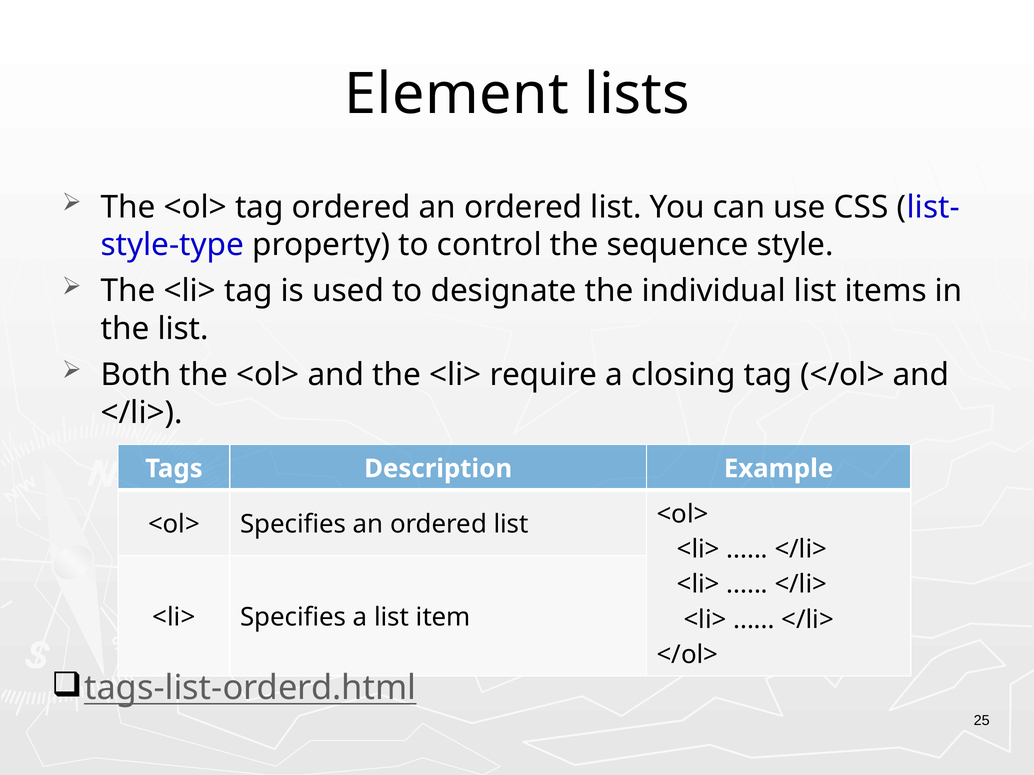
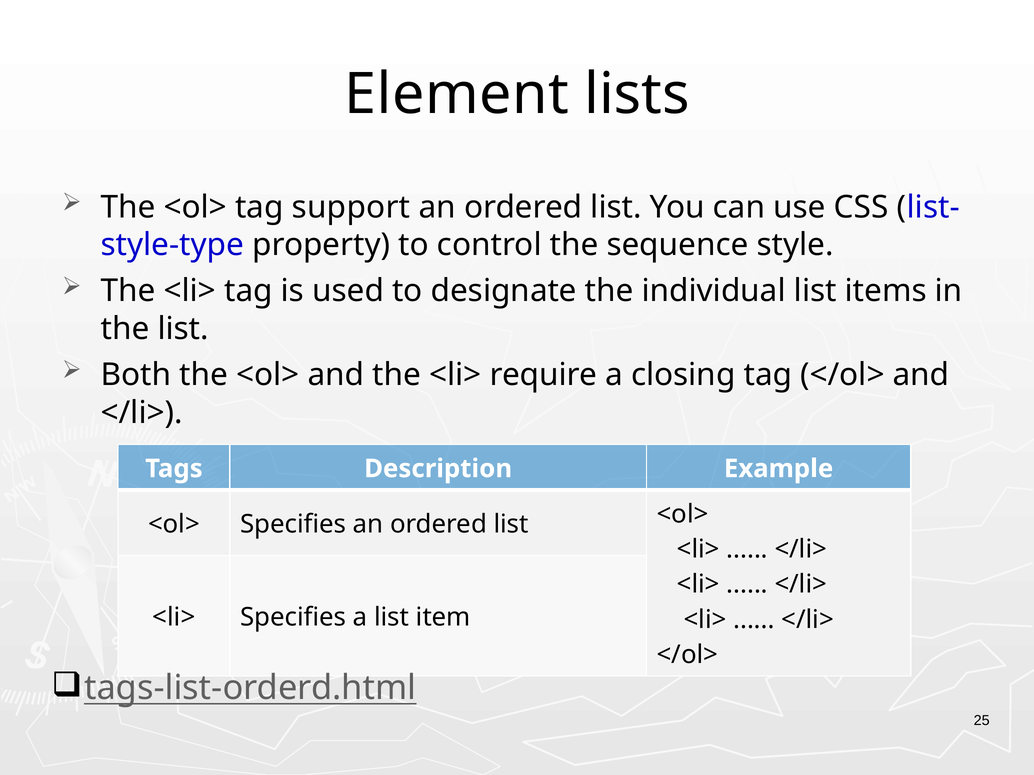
tag ordered: ordered -> support
